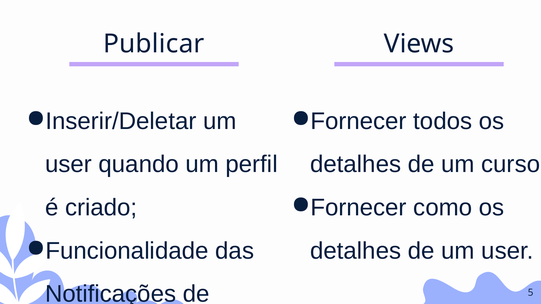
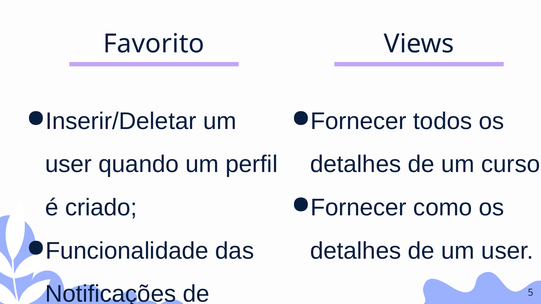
Publicar: Publicar -> Favorito
